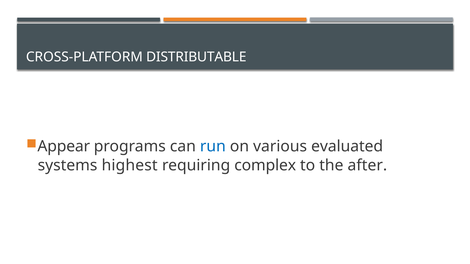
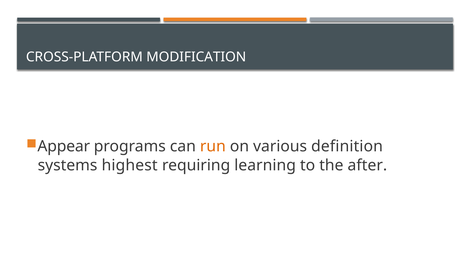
DISTRIBUTABLE: DISTRIBUTABLE -> MODIFICATION
run colour: blue -> orange
evaluated: evaluated -> definition
complex: complex -> learning
